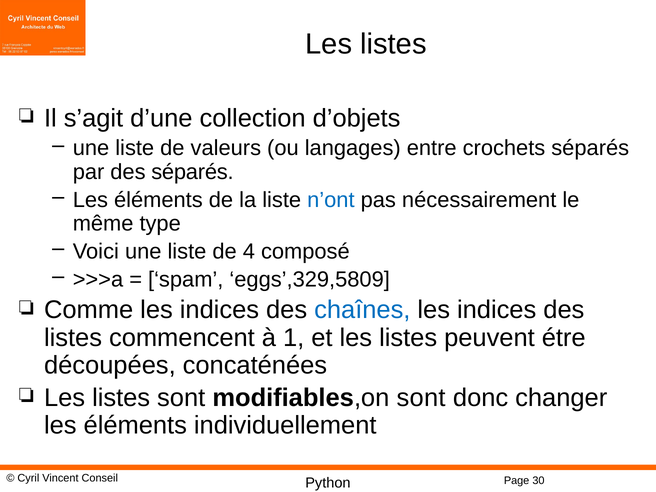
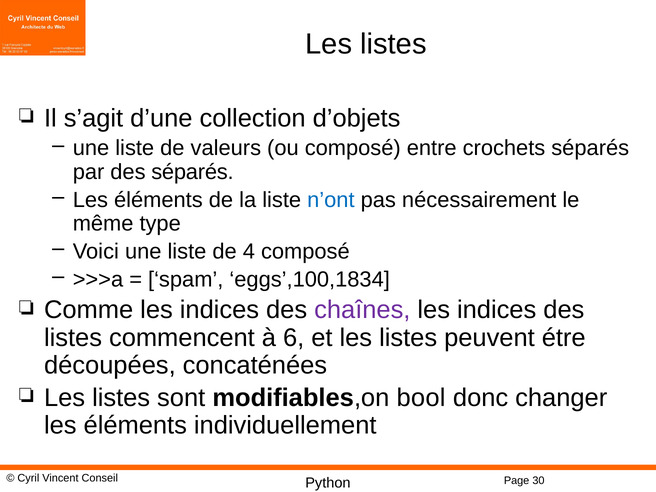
ou langages: langages -> composé
eggs’,329,5809: eggs’,329,5809 -> eggs’,100,1834
chaînes colour: blue -> purple
1: 1 -> 6
modifiables,on sont: sont -> bool
